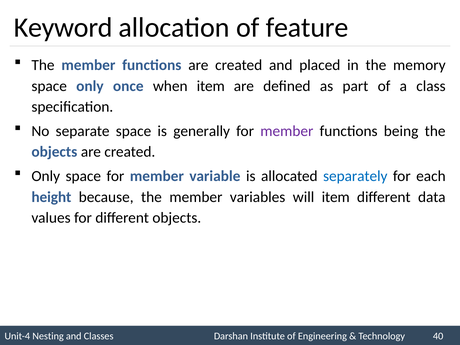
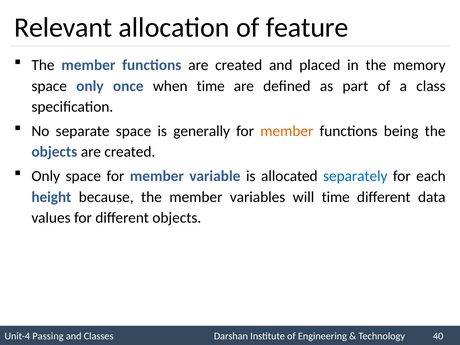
Keyword: Keyword -> Relevant
when item: item -> time
member at (287, 131) colour: purple -> orange
will item: item -> time
Nesting: Nesting -> Passing
